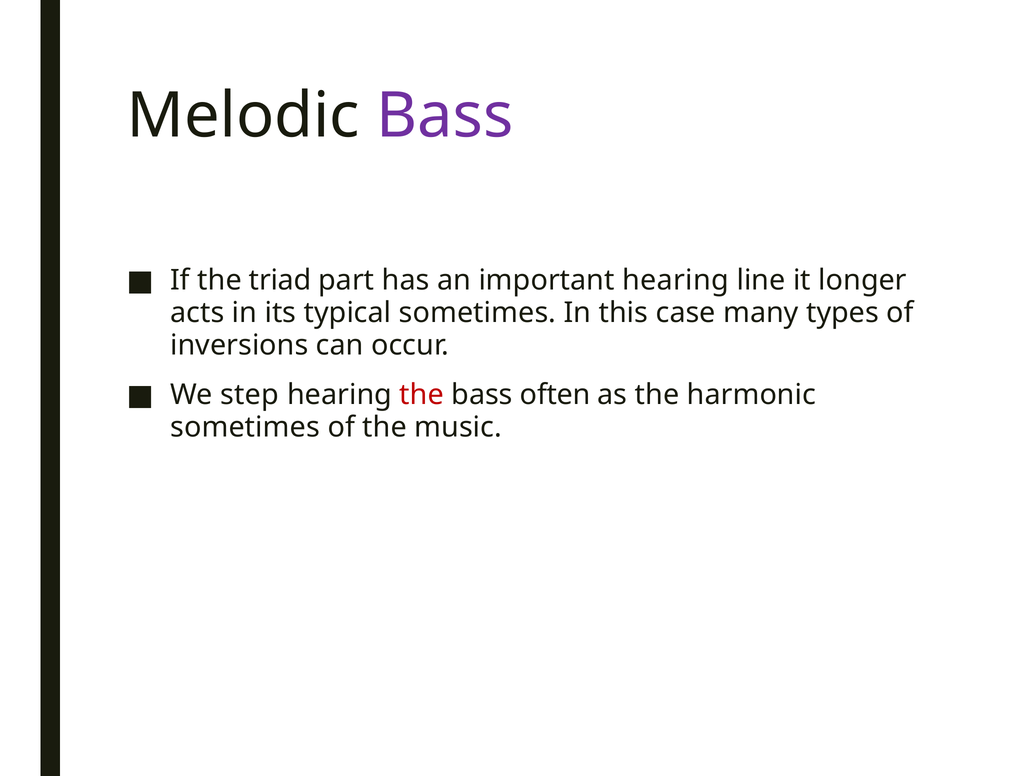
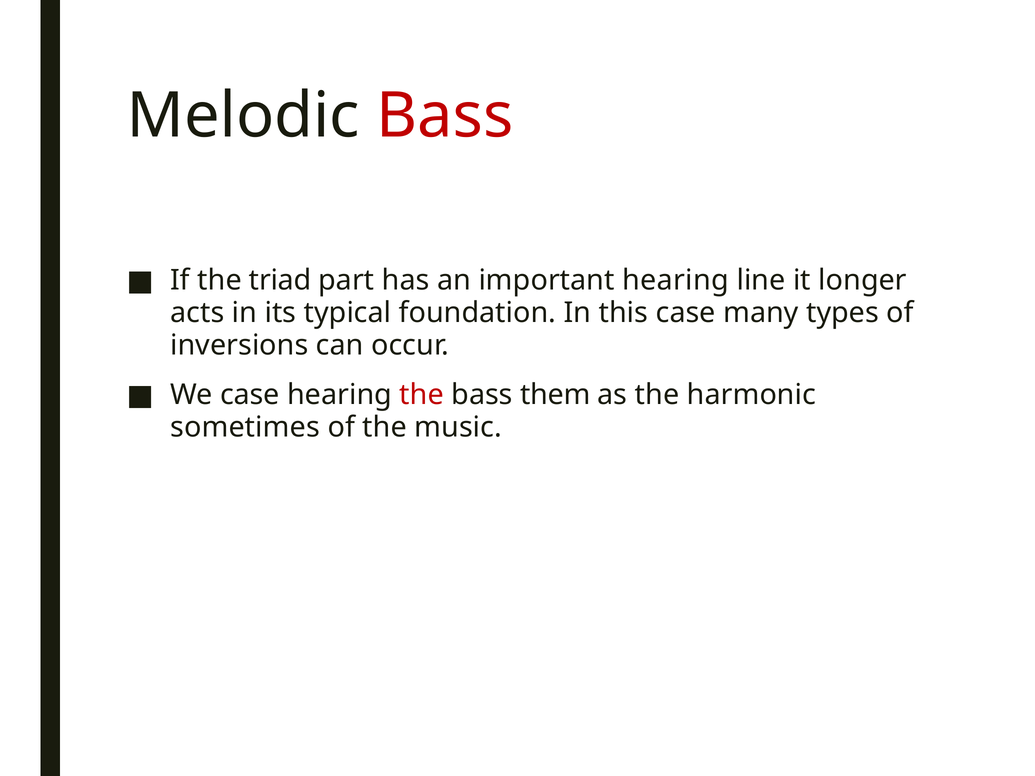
Bass at (445, 116) colour: purple -> red
typical sometimes: sometimes -> foundation
We step: step -> case
often: often -> them
